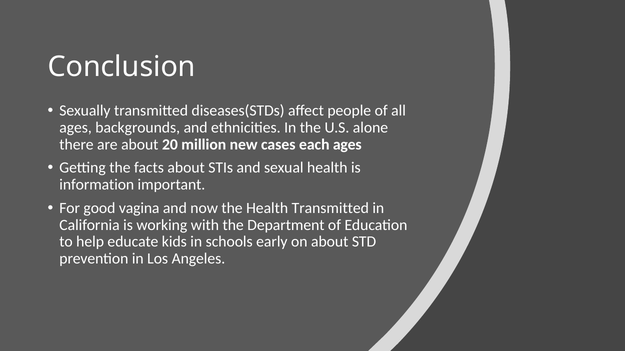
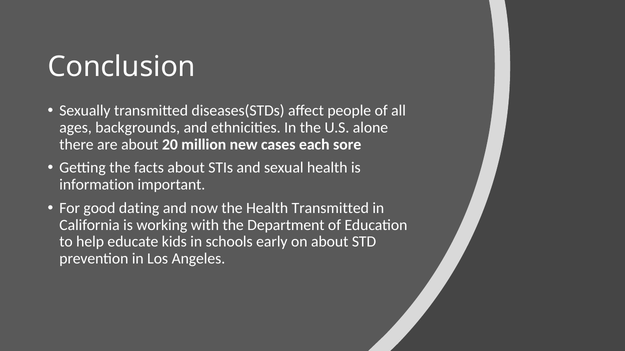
each ages: ages -> sore
vagina: vagina -> dating
